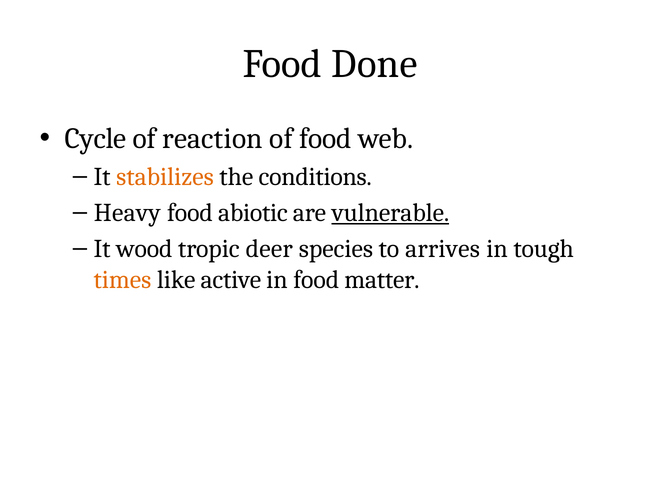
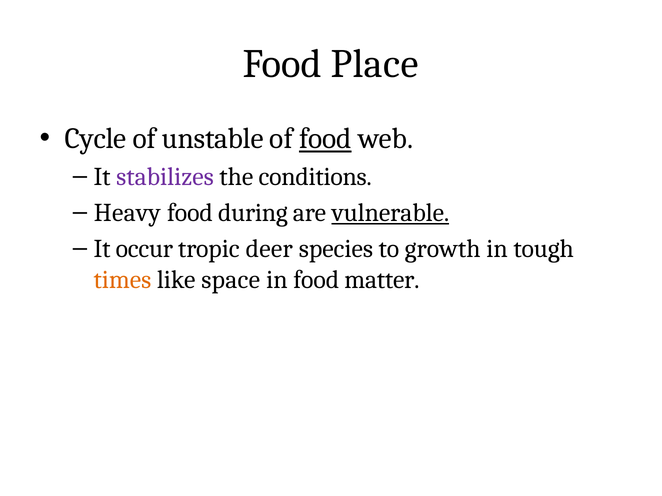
Done: Done -> Place
reaction: reaction -> unstable
food at (325, 139) underline: none -> present
stabilizes colour: orange -> purple
abiotic: abiotic -> during
wood: wood -> occur
arrives: arrives -> growth
active: active -> space
